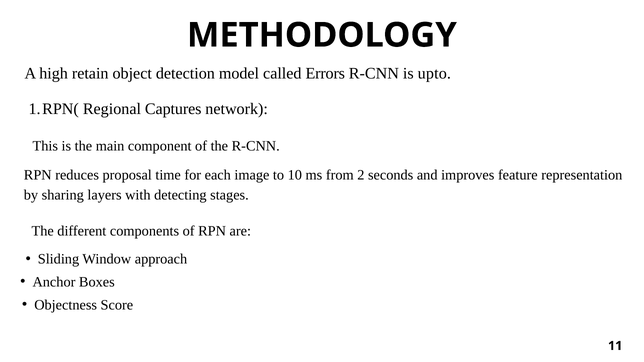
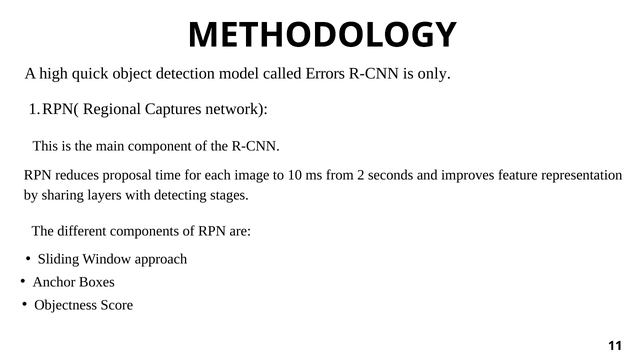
retain: retain -> quick
upto: upto -> only
